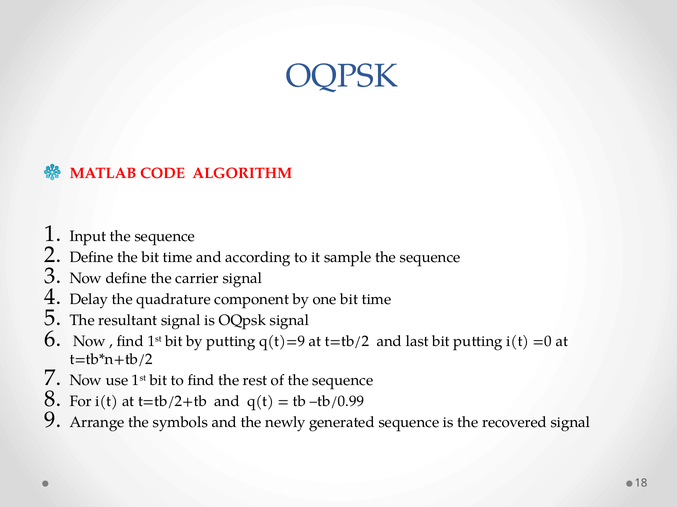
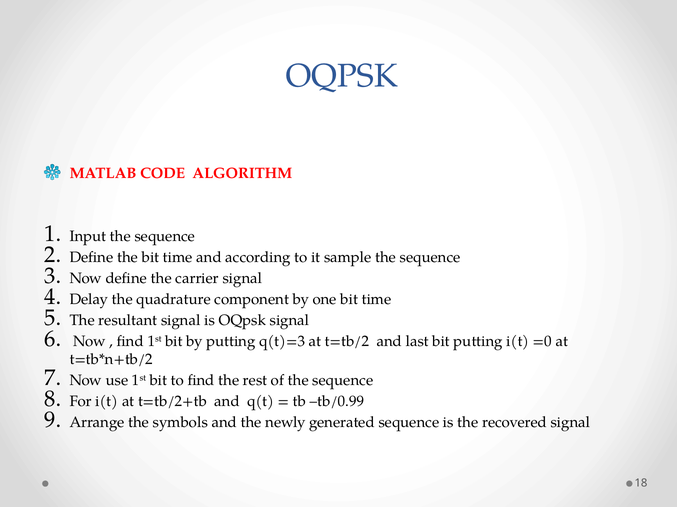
q(t)=9: q(t)=9 -> q(t)=3
